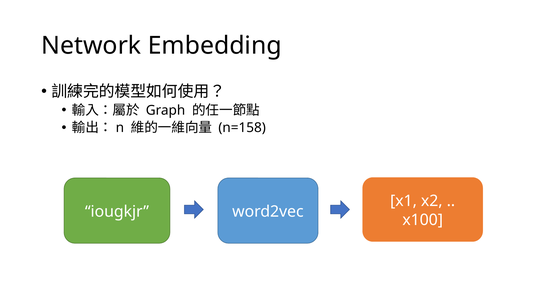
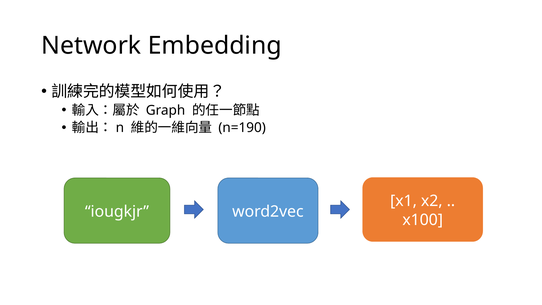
n=158: n=158 -> n=190
